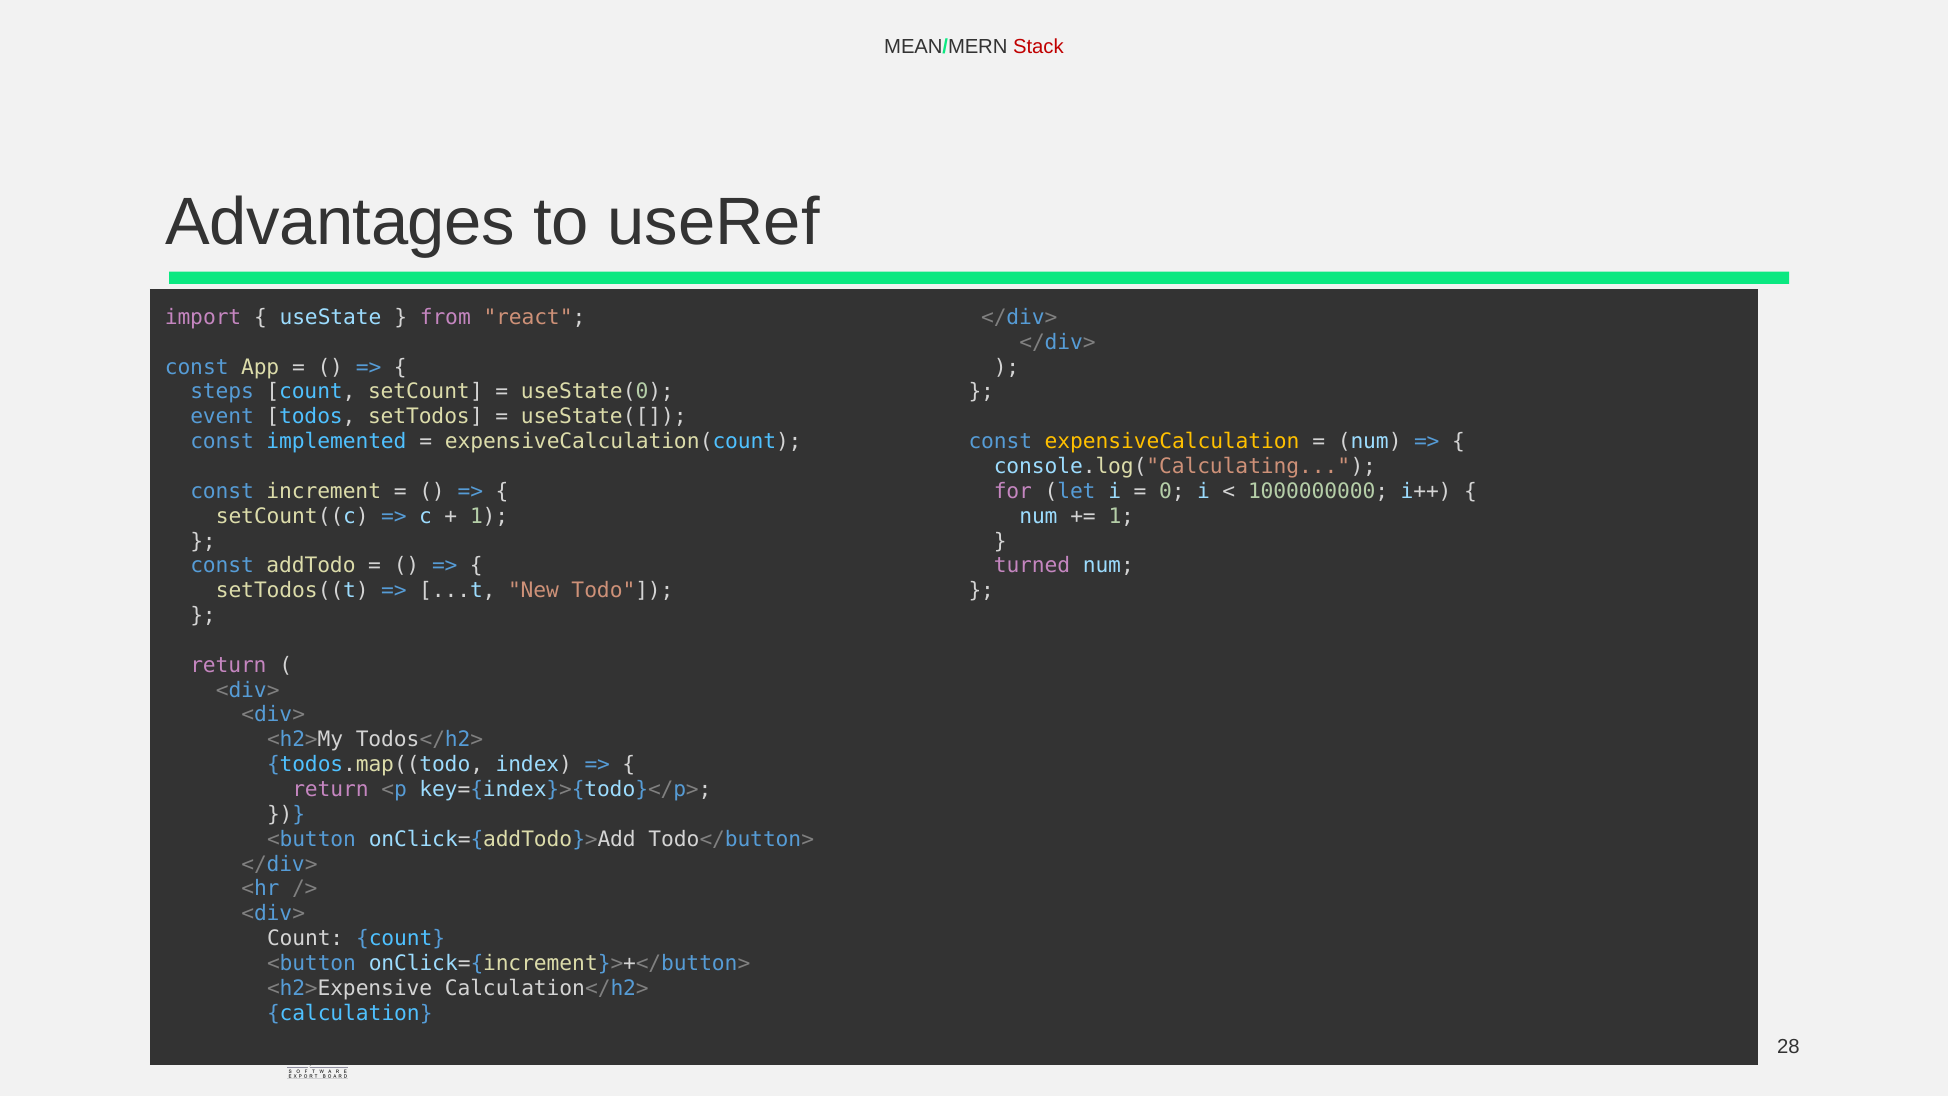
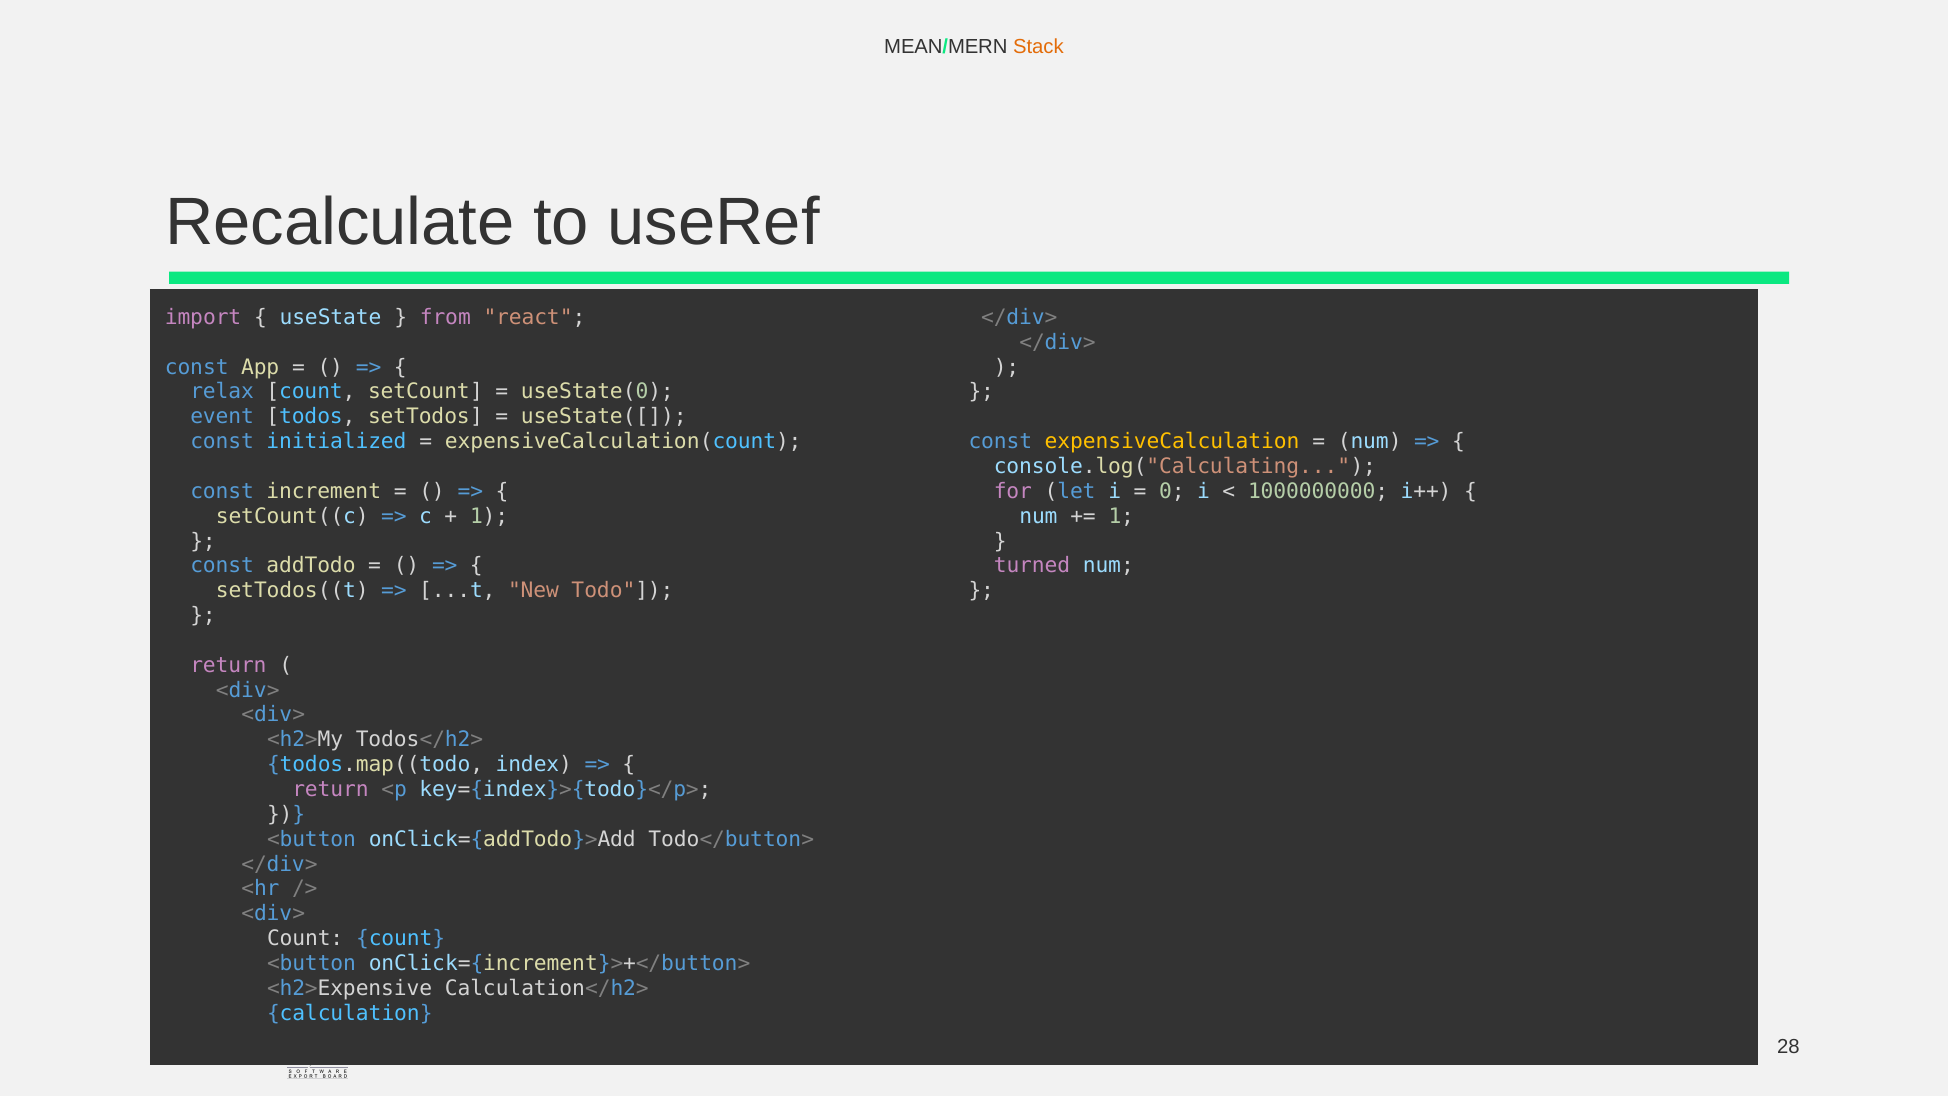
Stack colour: red -> orange
Advantages: Advantages -> Recalculate
steps: steps -> relax
implemented: implemented -> initialized
